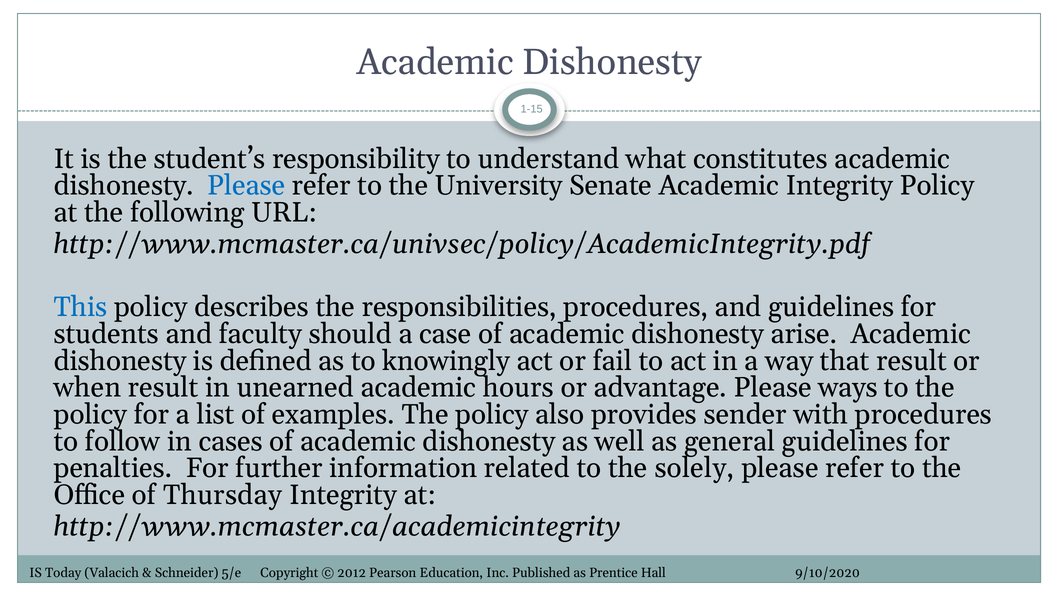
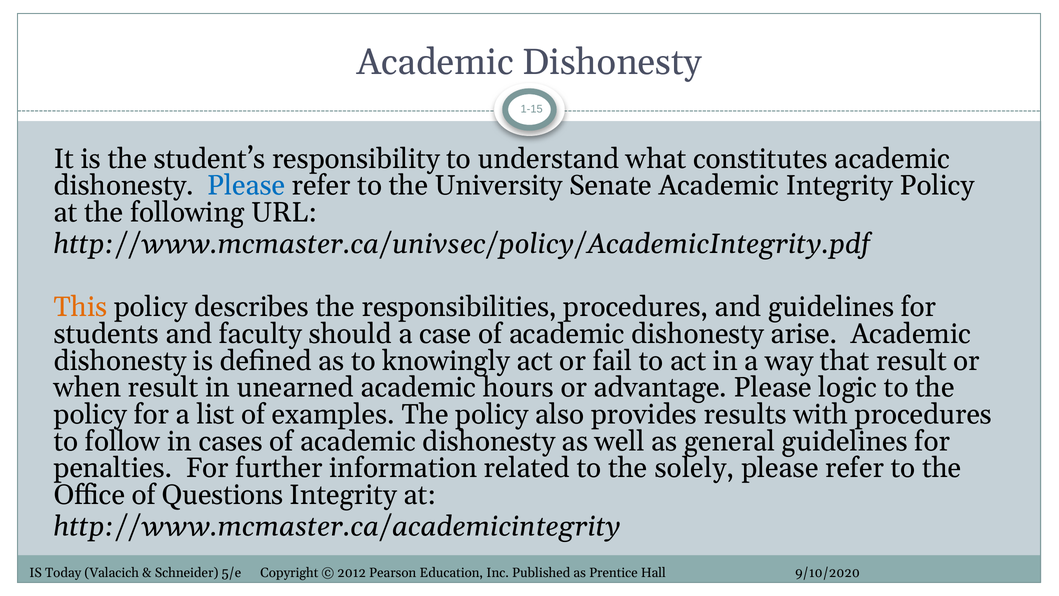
This colour: blue -> orange
ways: ways -> logic
sender: sender -> results
Thursday: Thursday -> Questions
